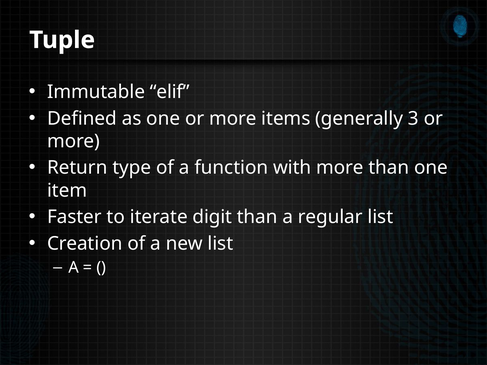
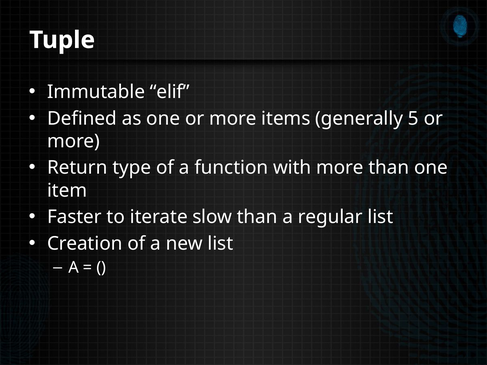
3: 3 -> 5
digit: digit -> slow
